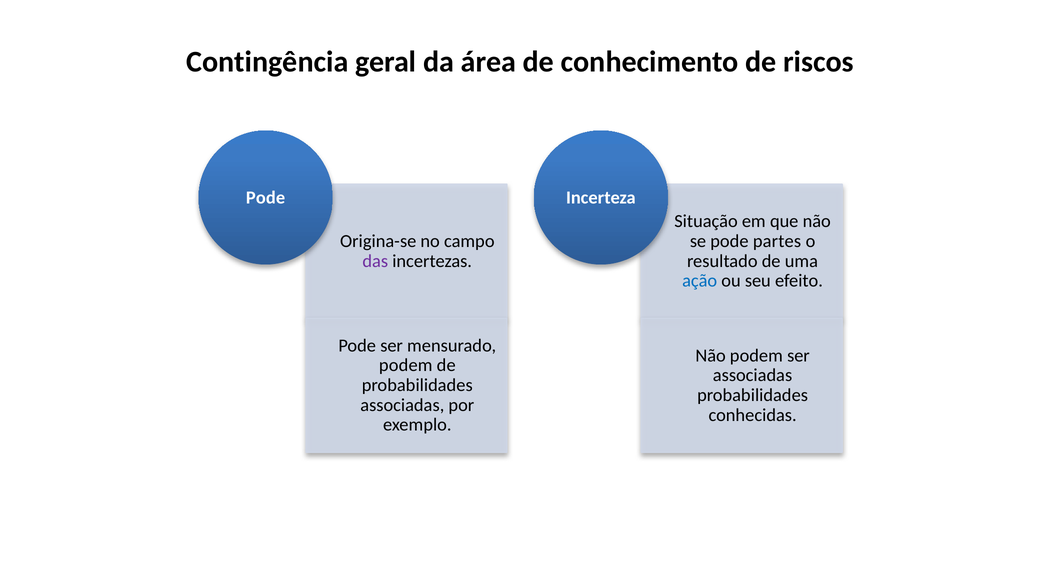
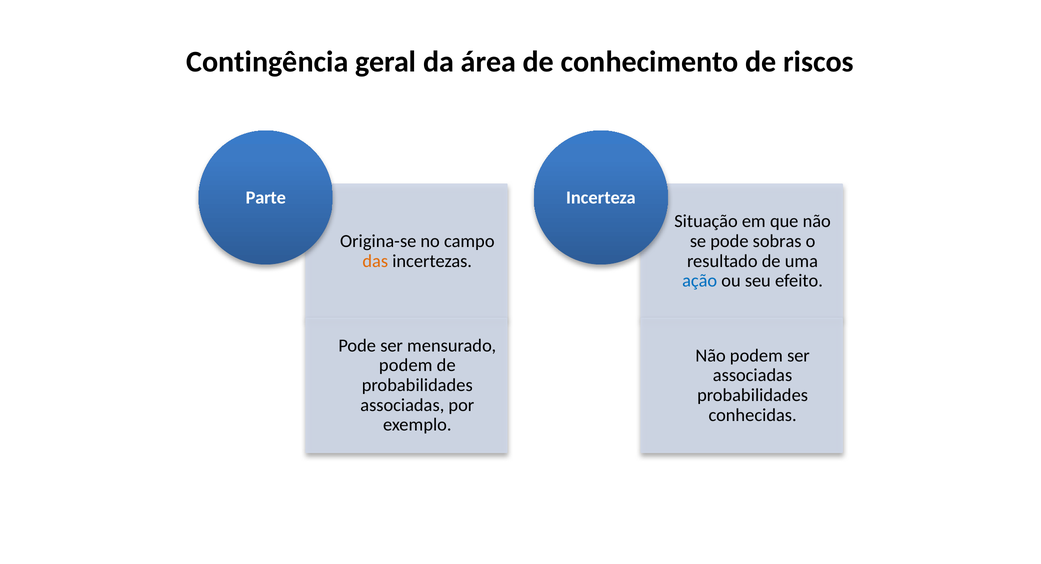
Pode at (266, 198): Pode -> Parte
partes: partes -> sobras
das colour: purple -> orange
